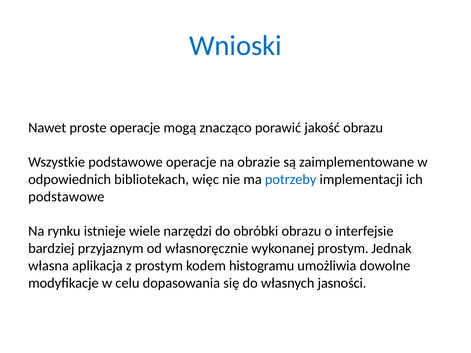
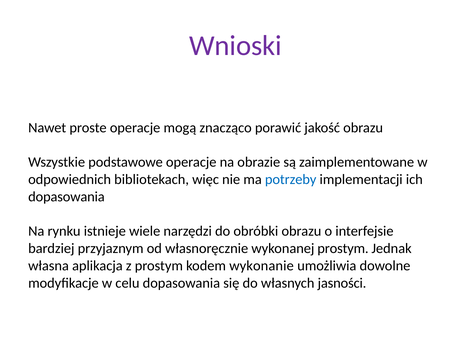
Wnioski colour: blue -> purple
podstawowe at (66, 197): podstawowe -> dopasowania
histogramu: histogramu -> wykonanie
